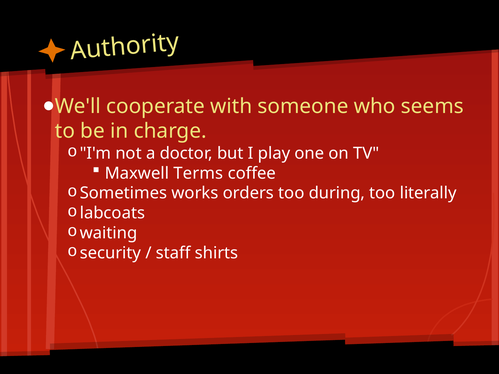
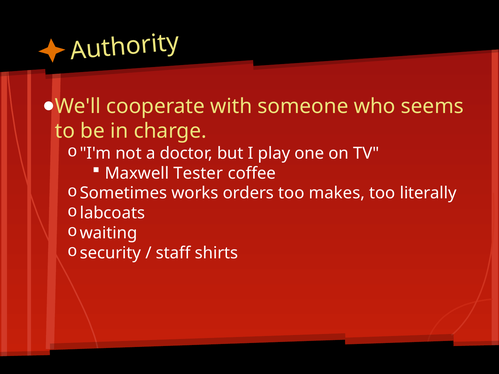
Terms: Terms -> Tester
during: during -> makes
